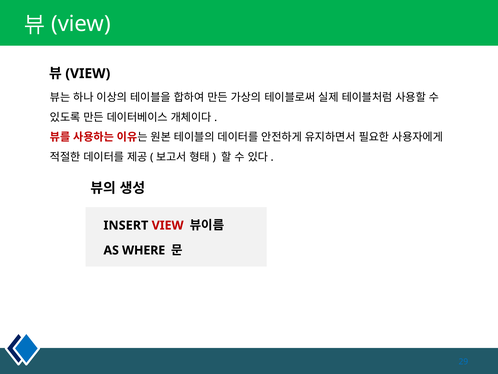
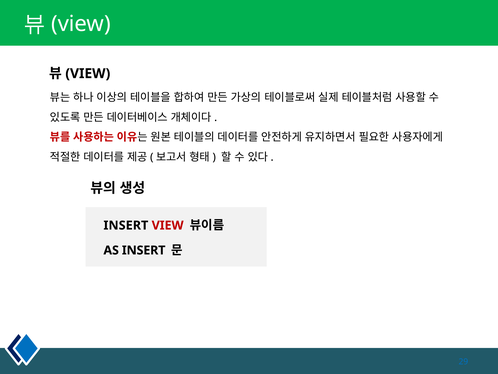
AS WHERE: WHERE -> INSERT
